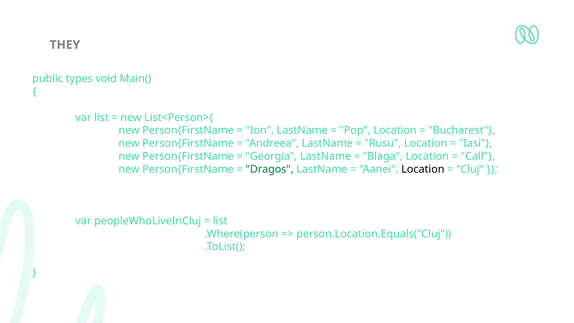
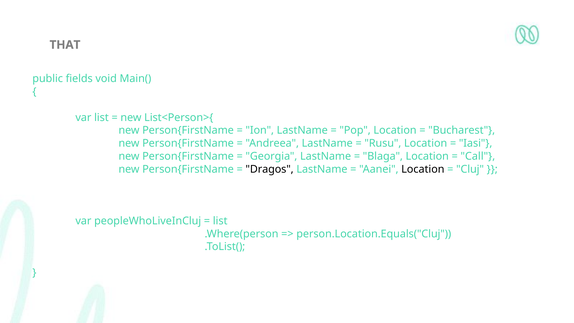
THEY: THEY -> THAT
types: types -> fields
Dragos colour: green -> black
